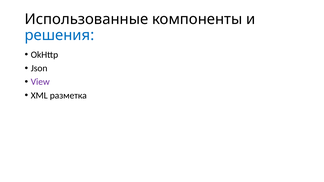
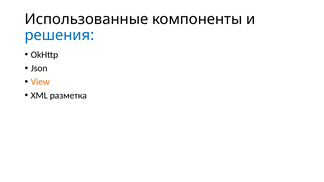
View colour: purple -> orange
